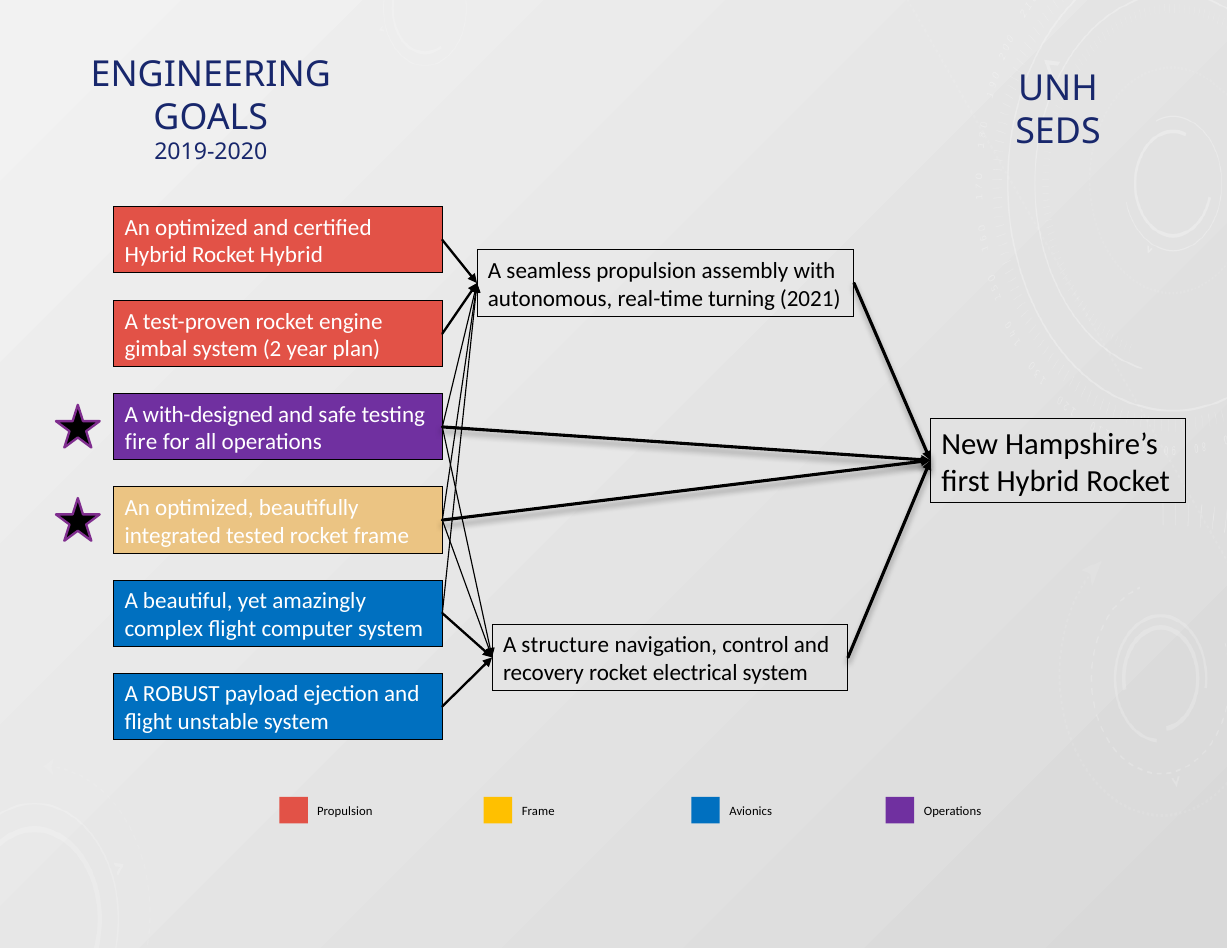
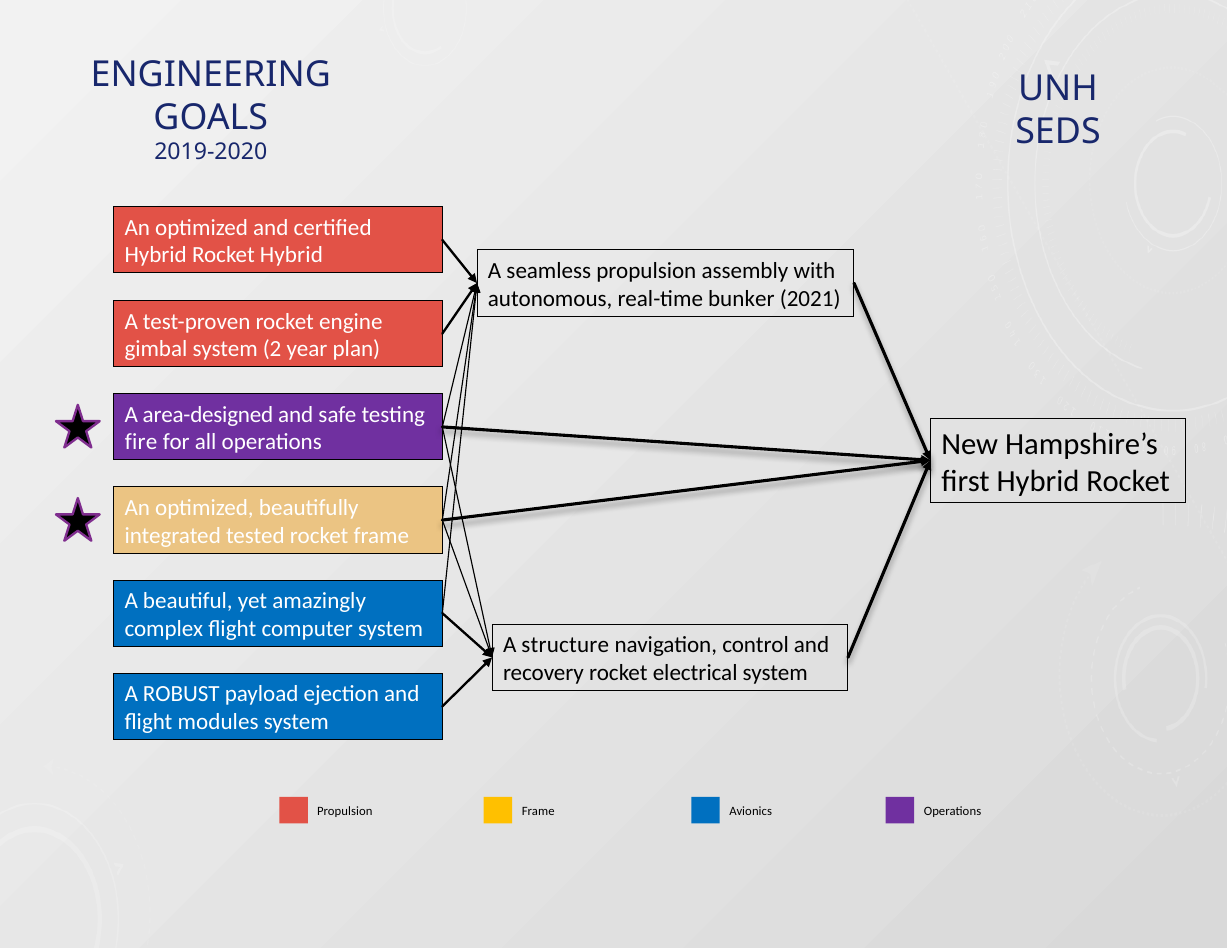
turning: turning -> bunker
with-designed: with-designed -> area-designed
unstable: unstable -> modules
